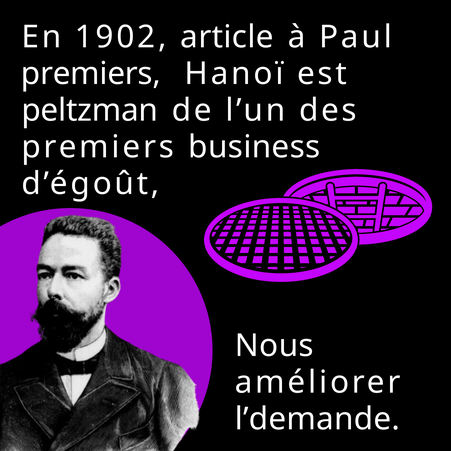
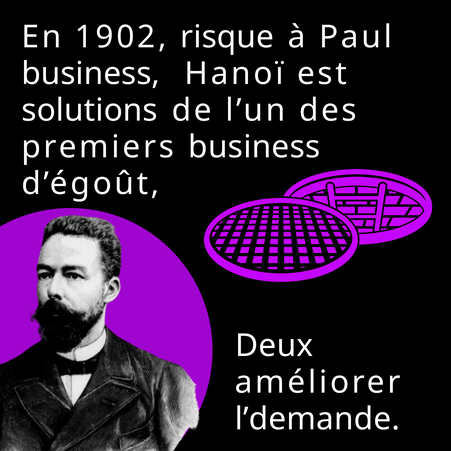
article: article -> risque
premiers at (91, 74): premiers -> business
peltzman: peltzman -> solutions
Nous: Nous -> Deux
